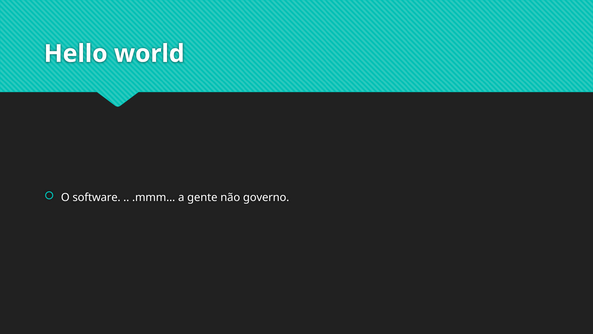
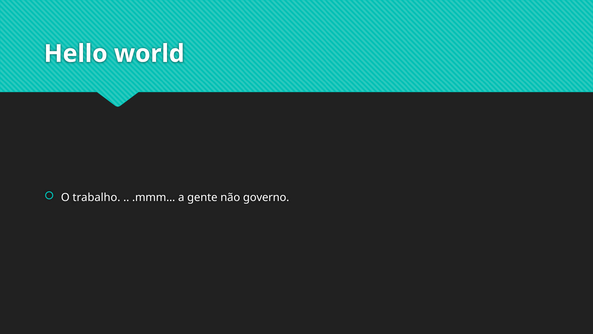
software: software -> trabalho
